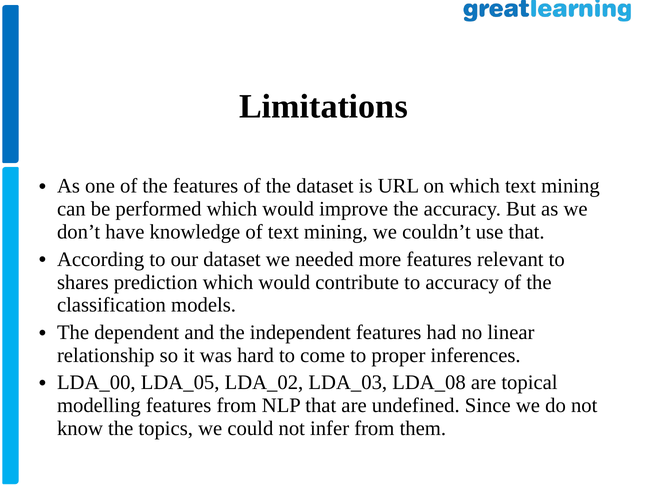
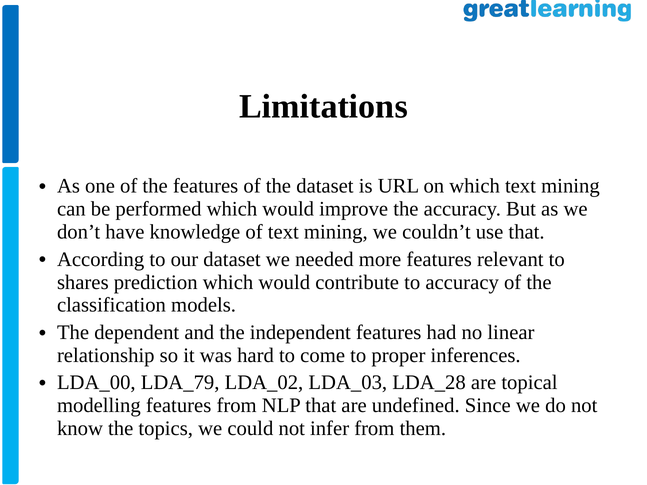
LDA_05: LDA_05 -> LDA_79
LDA_08: LDA_08 -> LDA_28
